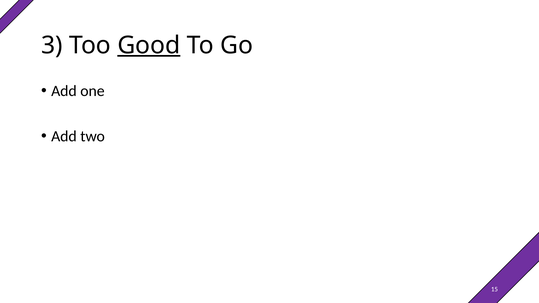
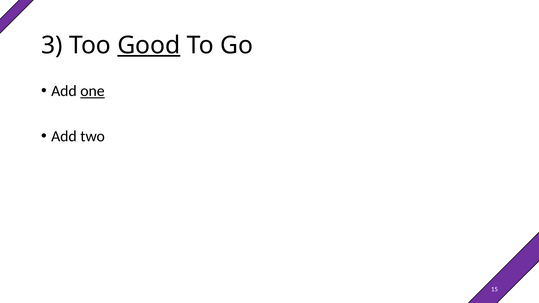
one underline: none -> present
